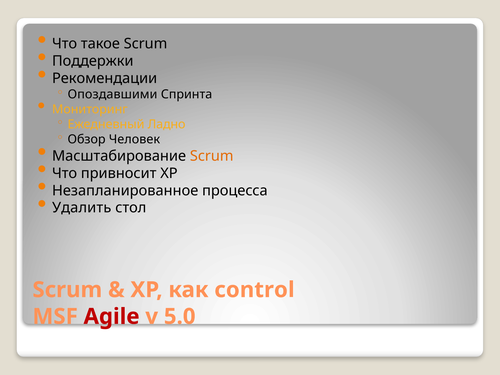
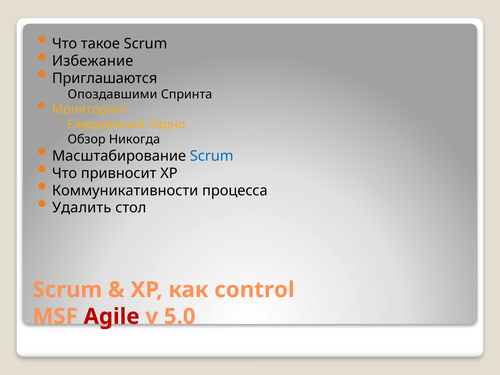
Поддержки: Поддержки -> Избежание
Рекомендации: Рекомендации -> Приглашаются
Человек: Человек -> Никогда
Scrum at (212, 156) colour: orange -> blue
Незапланированное: Незапланированное -> Коммуникативности
